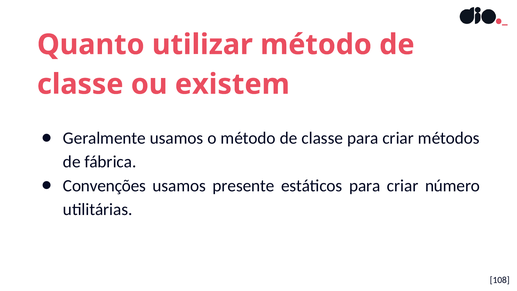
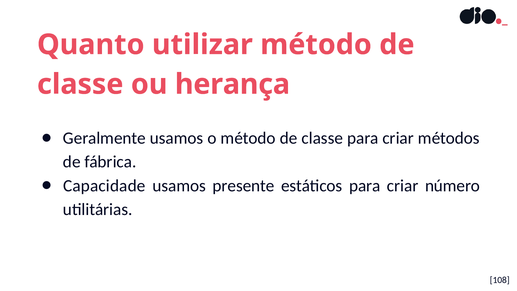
existem: existem -> herança
Convenções: Convenções -> Capacidade
